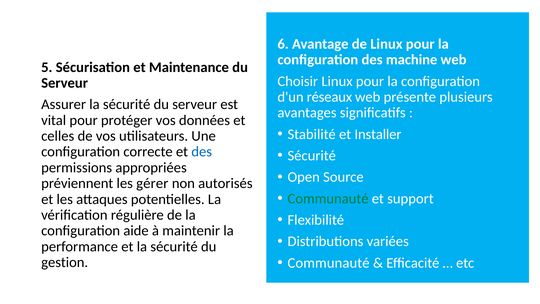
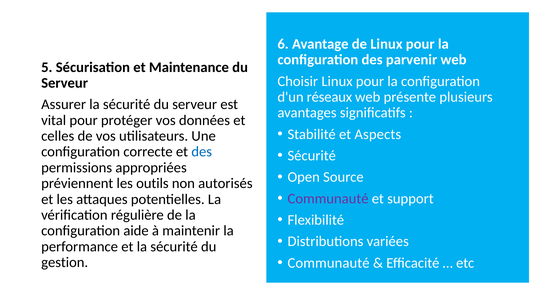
machine: machine -> parvenir
Installer: Installer -> Aspects
gérer: gérer -> outils
Communauté at (328, 198) colour: green -> purple
